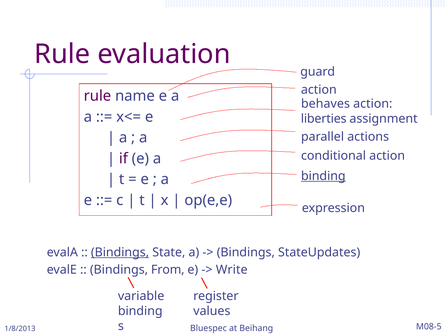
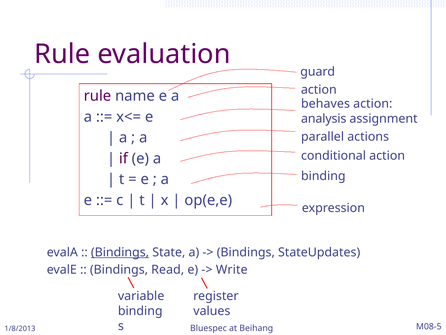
liberties: liberties -> analysis
binding at (323, 176) underline: present -> none
From: From -> Read
